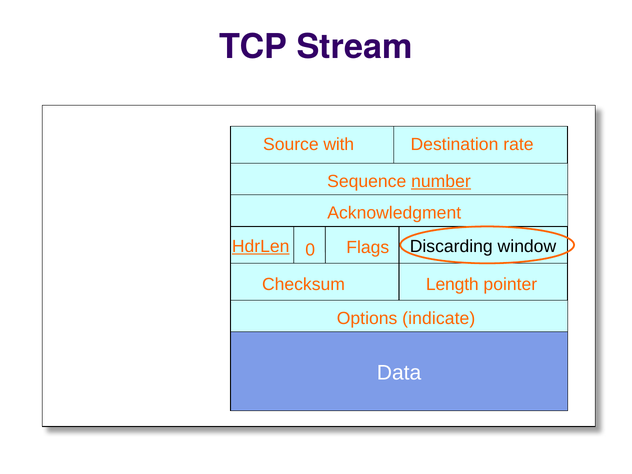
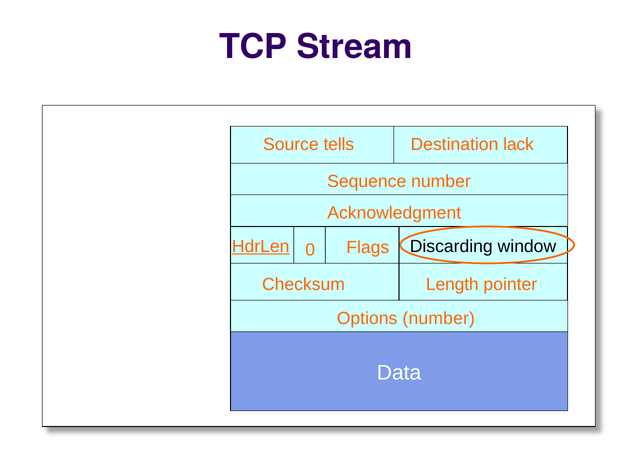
with: with -> tells
rate: rate -> lack
number at (441, 181) underline: present -> none
Options indicate: indicate -> number
